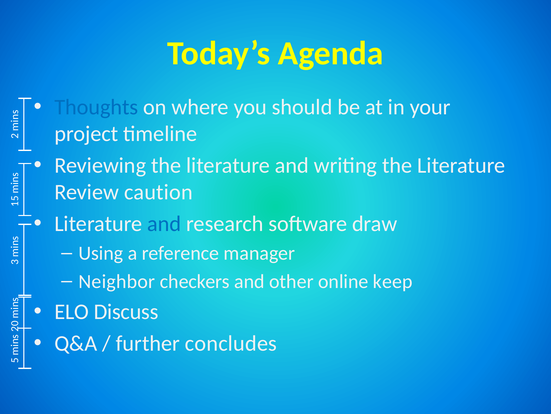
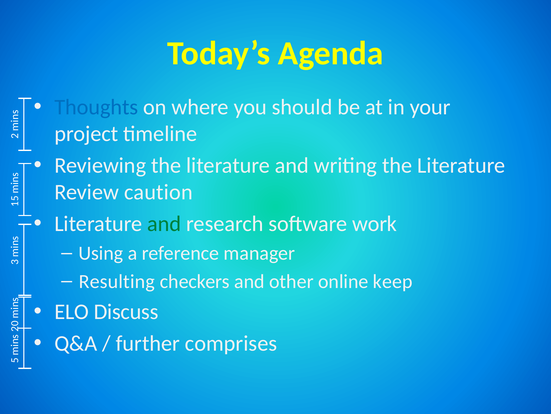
and at (164, 223) colour: blue -> green
draw: draw -> work
Neighbor: Neighbor -> Resulting
concludes: concludes -> comprises
